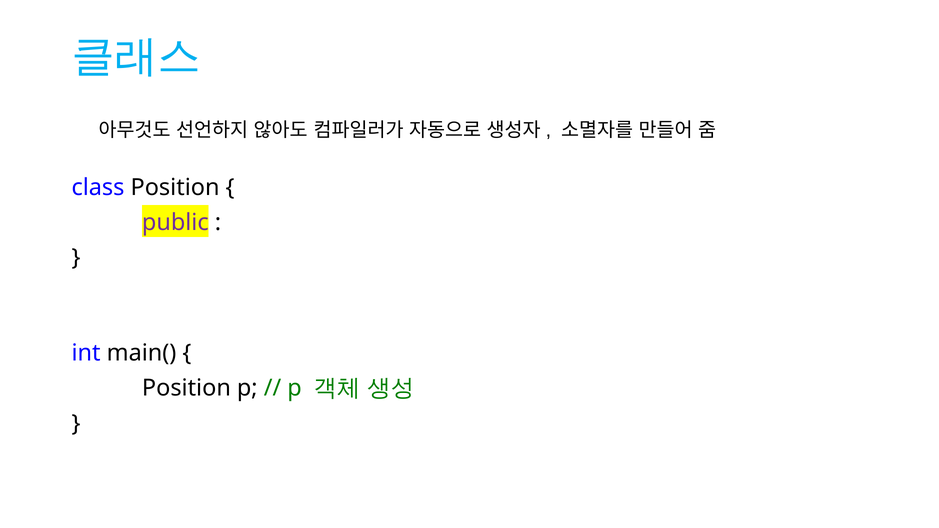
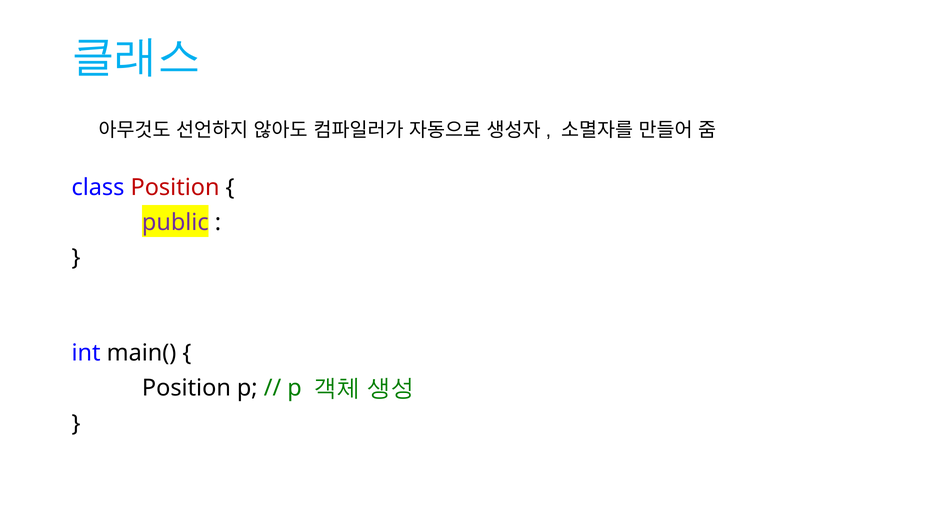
Position at (175, 187) colour: black -> red
